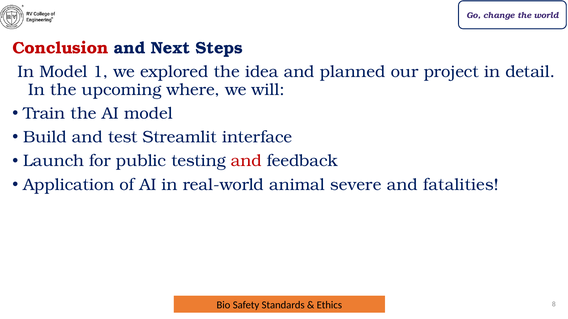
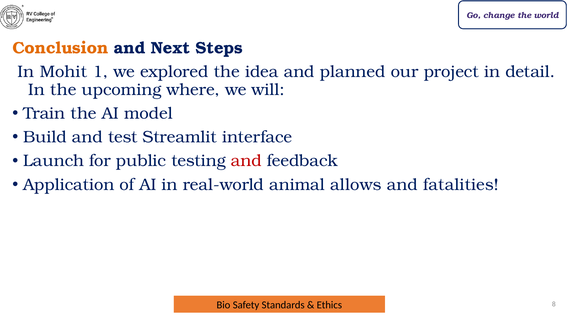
Conclusion colour: red -> orange
In Model: Model -> Mohit
severe: severe -> allows
